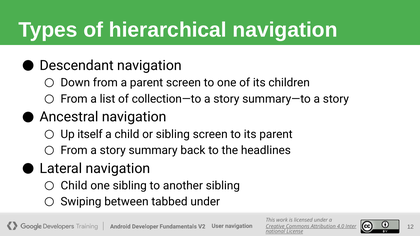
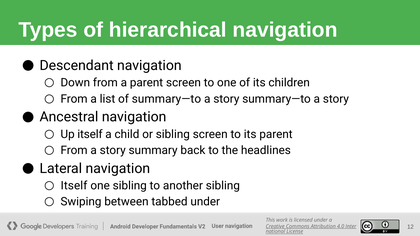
of collection—to: collection—to -> summary—to
Child at (74, 186): Child -> Itself
